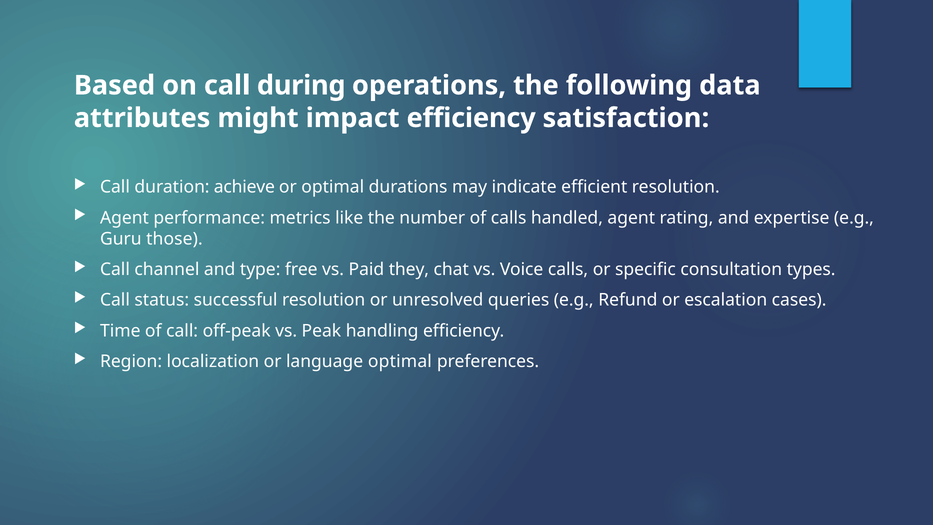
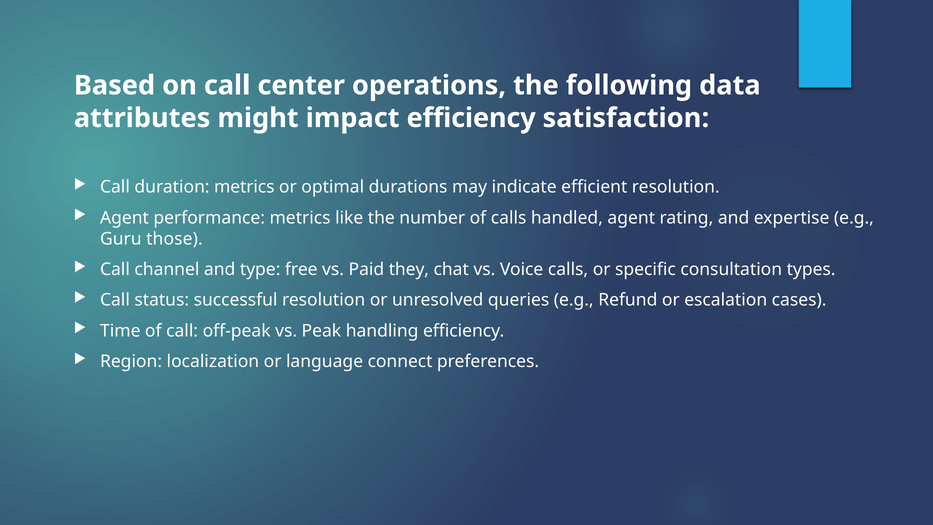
during: during -> center
duration achieve: achieve -> metrics
language optimal: optimal -> connect
